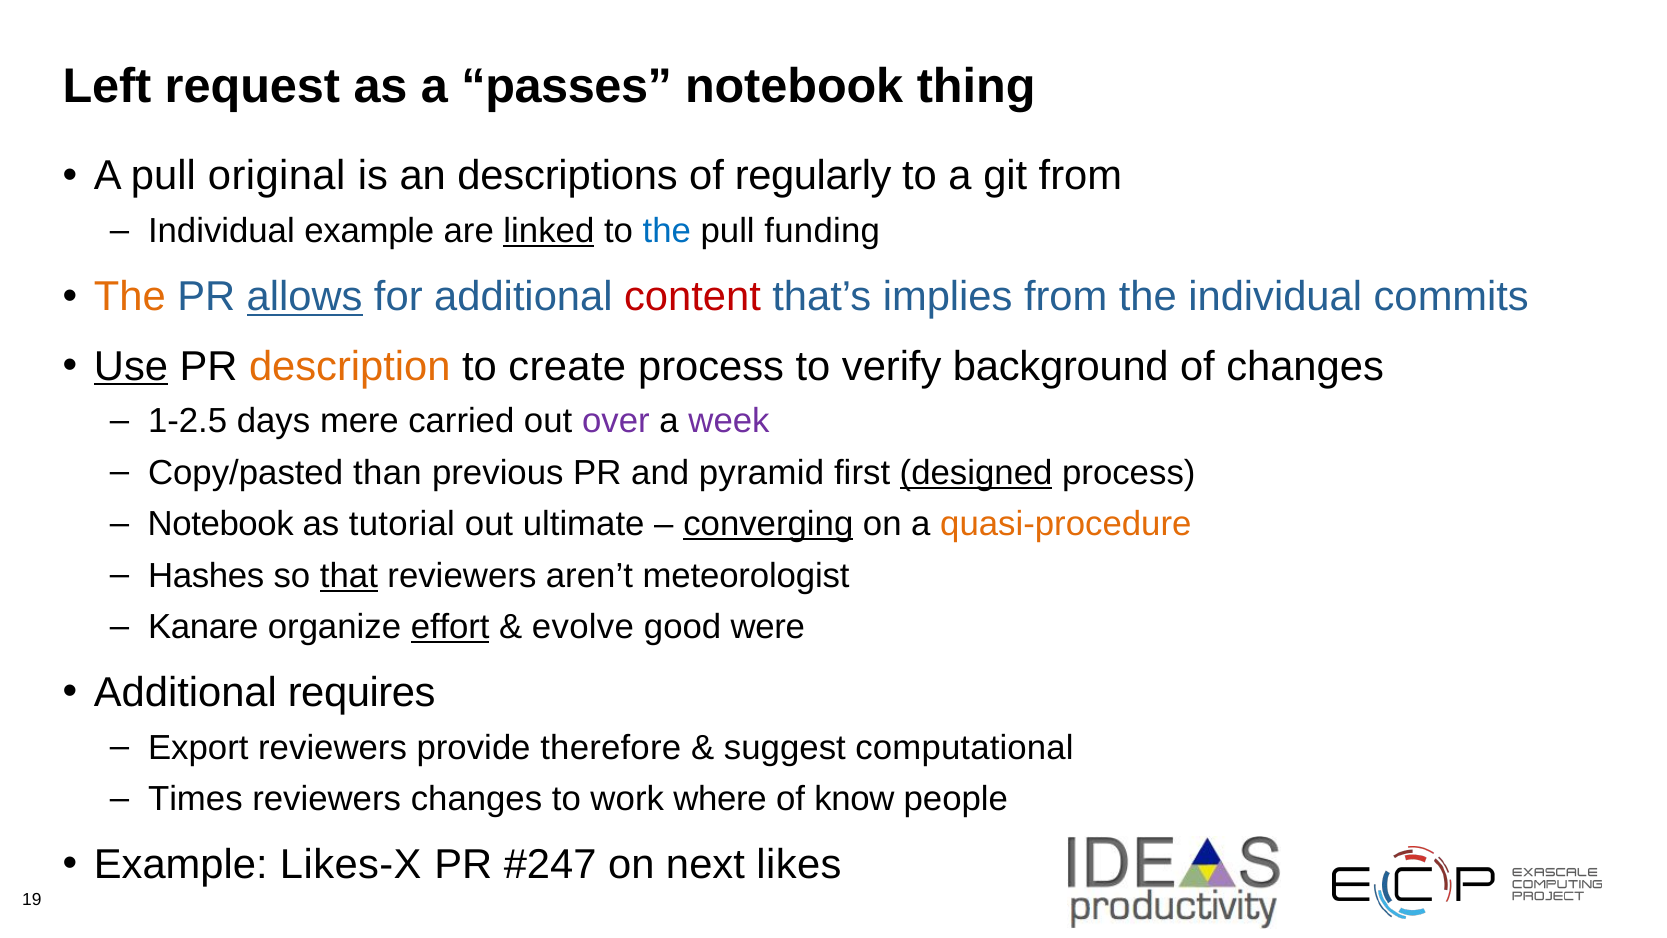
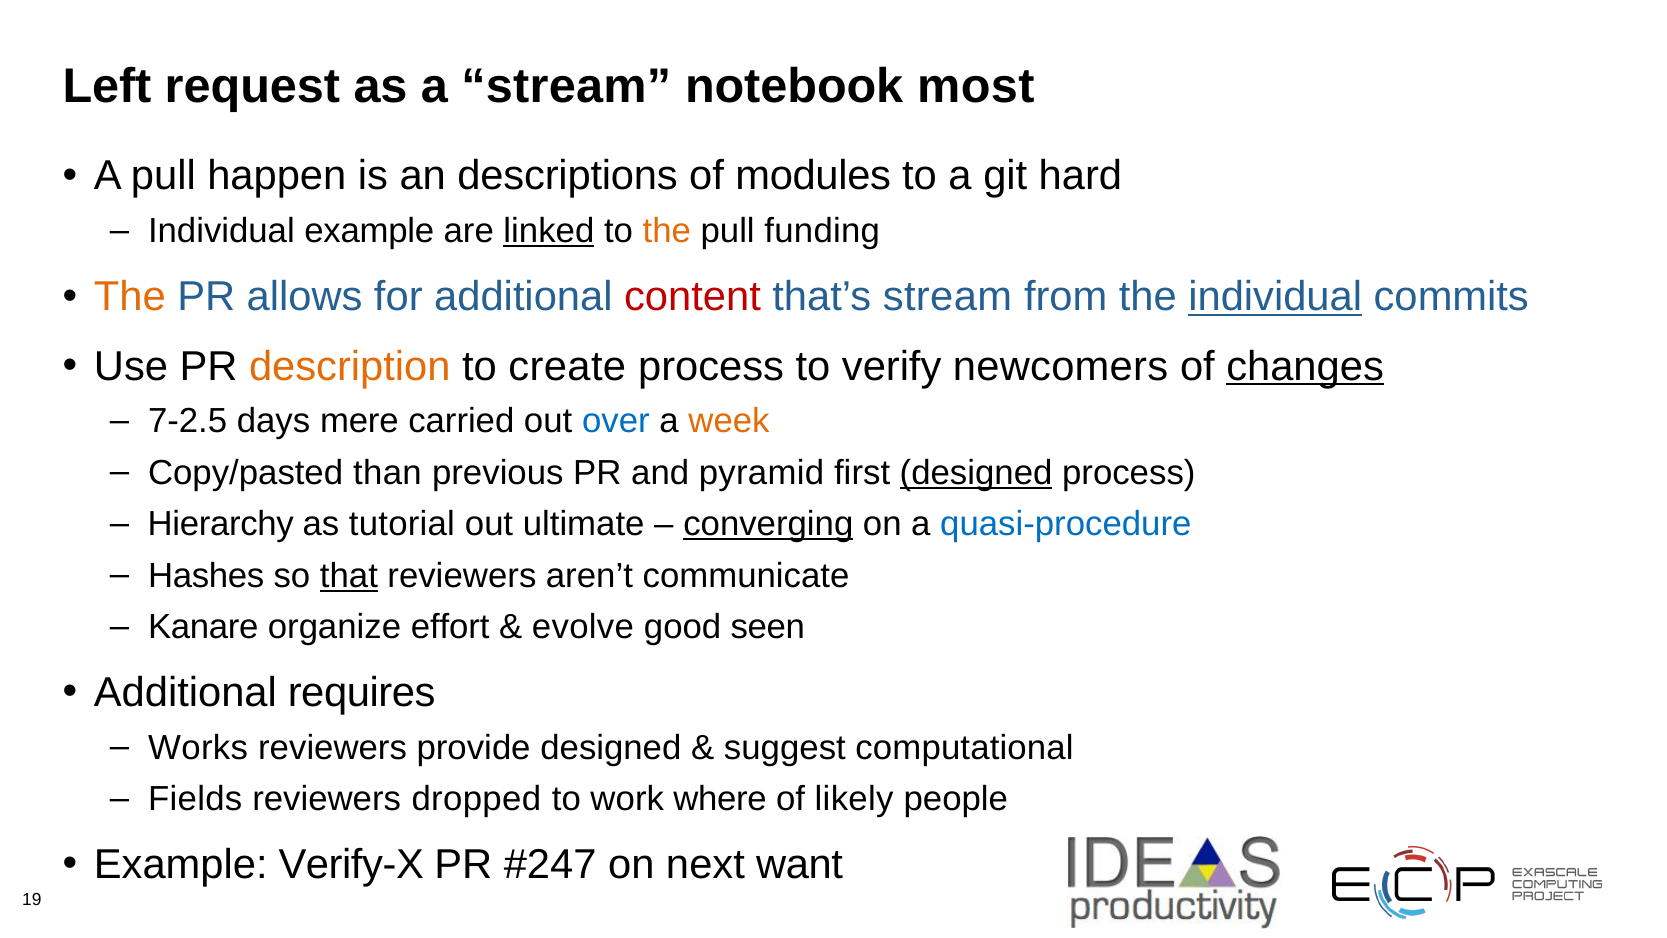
a passes: passes -> stream
thing: thing -> most
original: original -> happen
regularly: regularly -> modules
git from: from -> hard
the at (667, 231) colour: blue -> orange
allows underline: present -> none
that’s implies: implies -> stream
individual at (1275, 297) underline: none -> present
Use underline: present -> none
background: background -> newcomers
changes at (1305, 366) underline: none -> present
1-2.5: 1-2.5 -> 7-2.5
over colour: purple -> blue
week colour: purple -> orange
Notebook at (221, 524): Notebook -> Hierarchy
quasi-procedure colour: orange -> blue
meteorologist: meteorologist -> communicate
effort underline: present -> none
were: were -> seen
Export: Export -> Works
provide therefore: therefore -> designed
Times: Times -> Fields
reviewers changes: changes -> dropped
know: know -> likely
Likes-X: Likes-X -> Verify-X
likes: likes -> want
